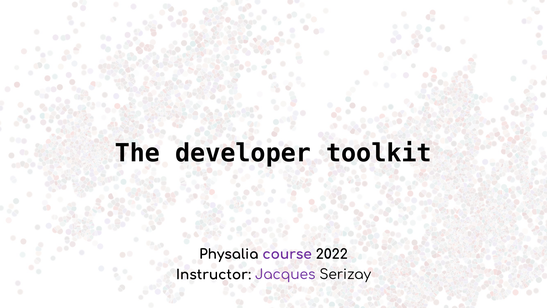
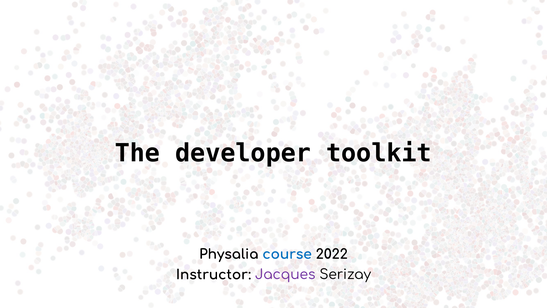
course colour: purple -> blue
